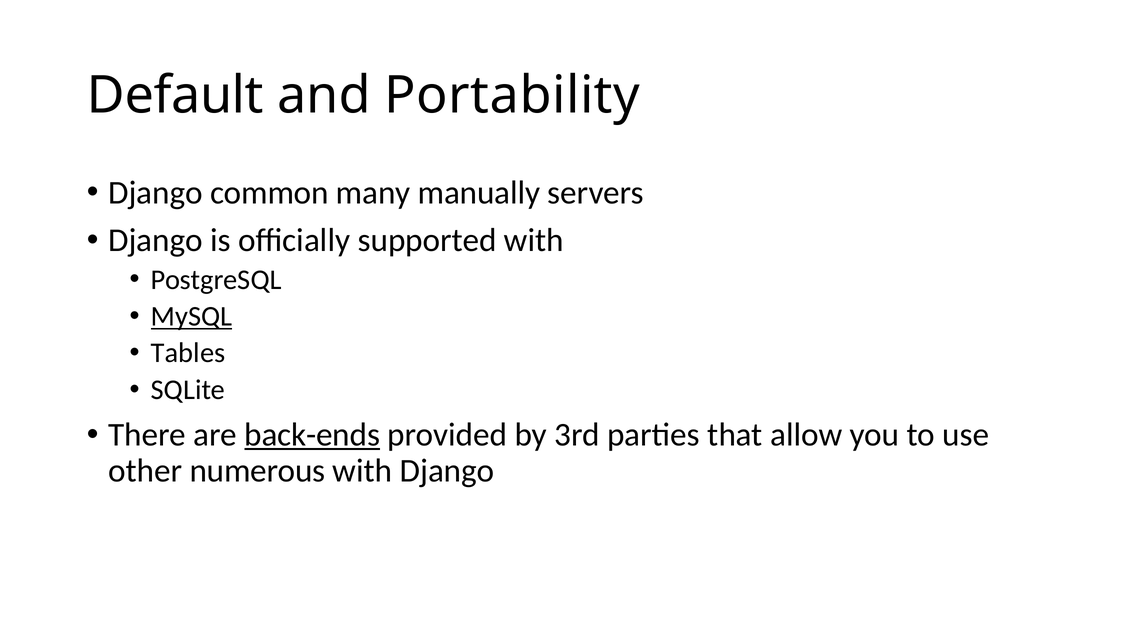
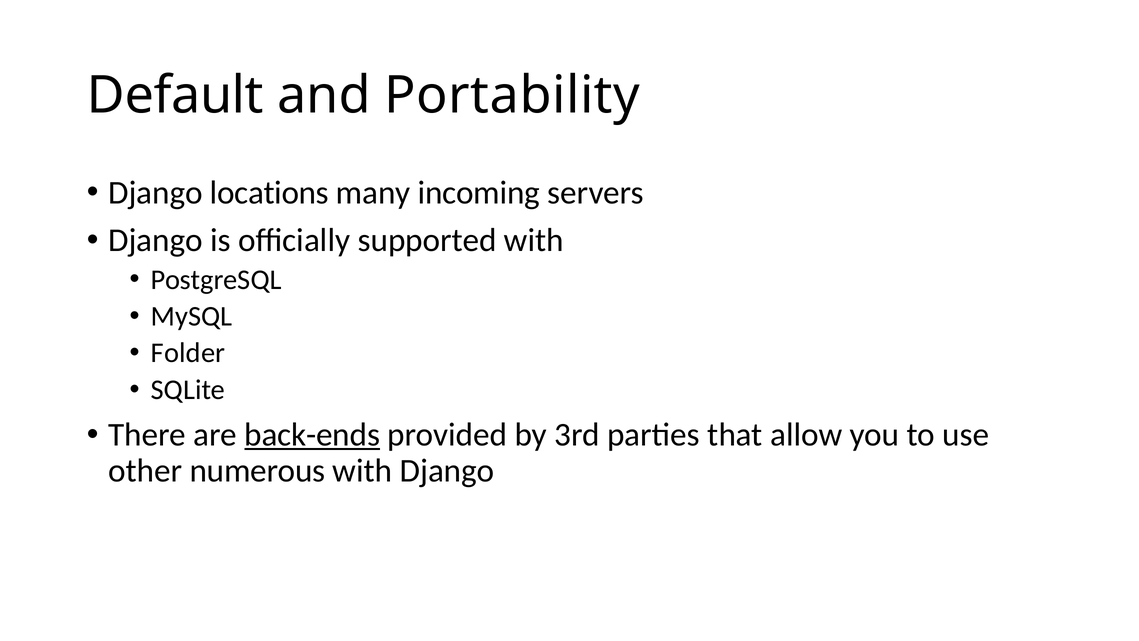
common: common -> locations
manually: manually -> incoming
MySQL underline: present -> none
Tables: Tables -> Folder
